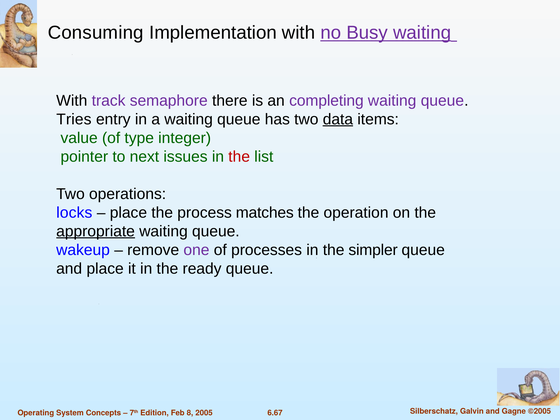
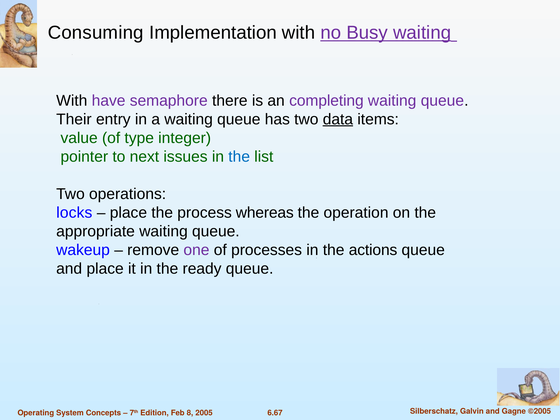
track: track -> have
Tries: Tries -> Their
the at (239, 157) colour: red -> blue
matches: matches -> whereas
appropriate underline: present -> none
simpler: simpler -> actions
